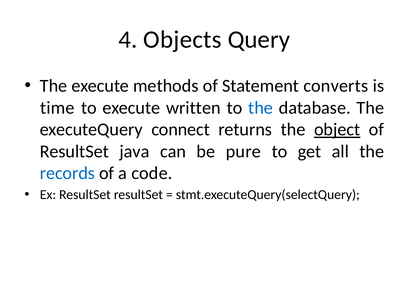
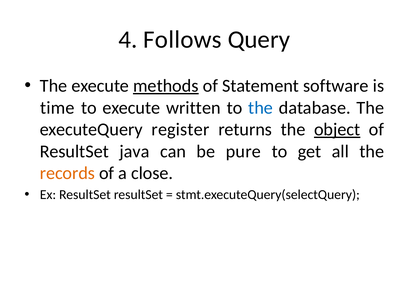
Objects: Objects -> Follows
methods underline: none -> present
converts: converts -> software
connect: connect -> register
records colour: blue -> orange
code: code -> close
